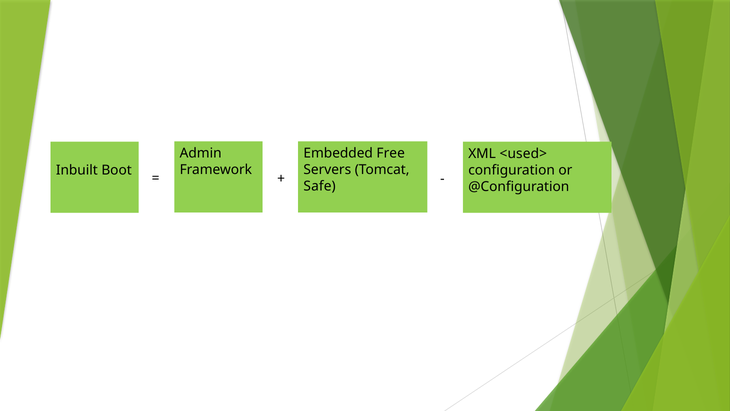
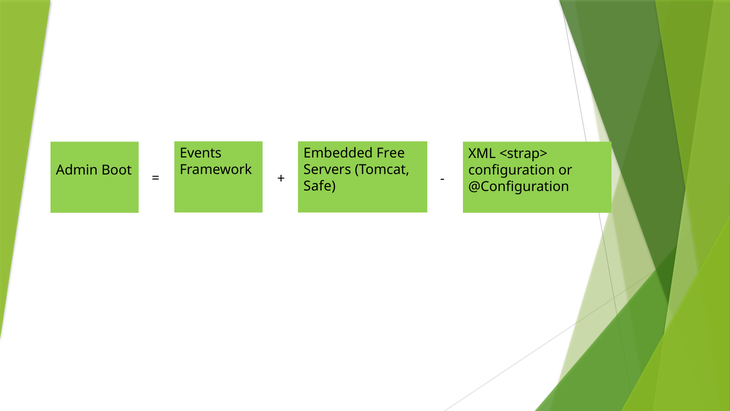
Admin: Admin -> Events
<used>: <used> -> <strap>
Inbuilt: Inbuilt -> Admin
